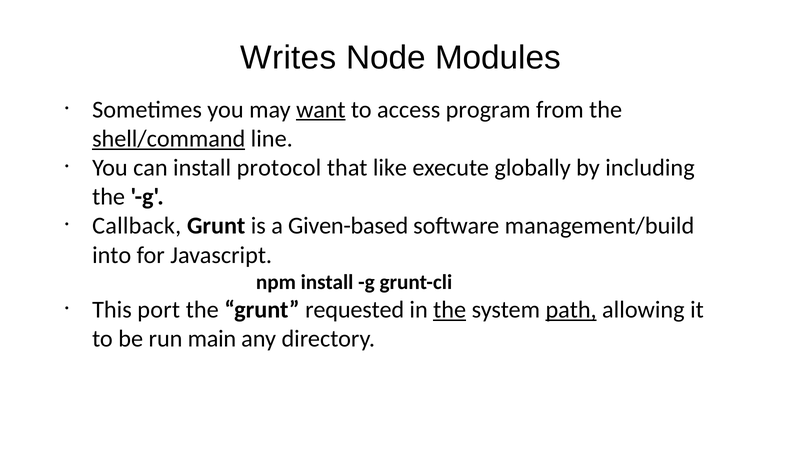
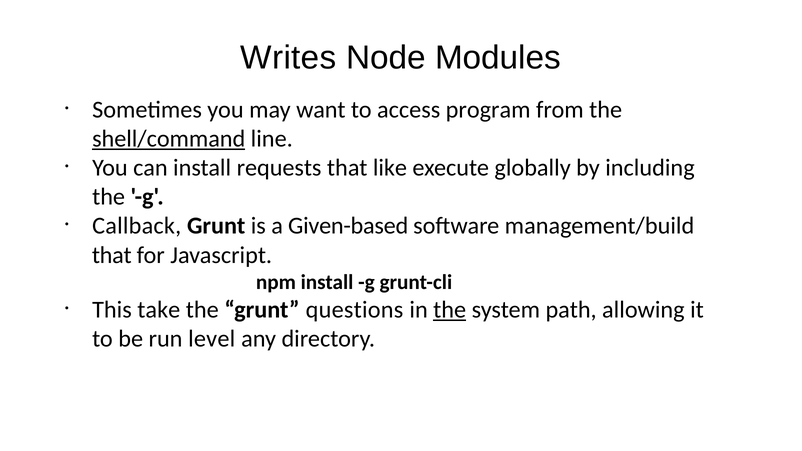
want underline: present -> none
protocol: protocol -> requests
into at (112, 255): into -> that
port: port -> take
requested: requested -> questions
path underline: present -> none
main: main -> level
